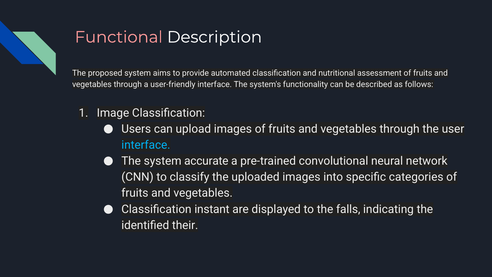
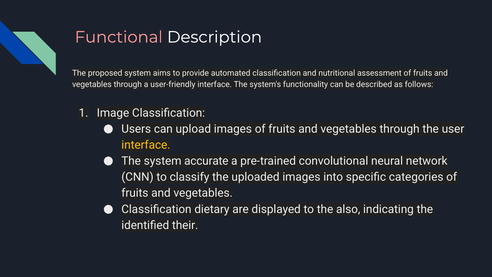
interface at (146, 145) colour: light blue -> yellow
instant: instant -> dietary
falls: falls -> also
